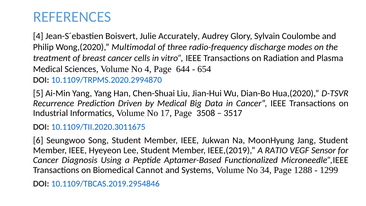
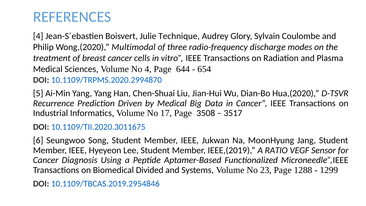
Accurately: Accurately -> Technique
Cannot: Cannot -> Divided
34: 34 -> 23
